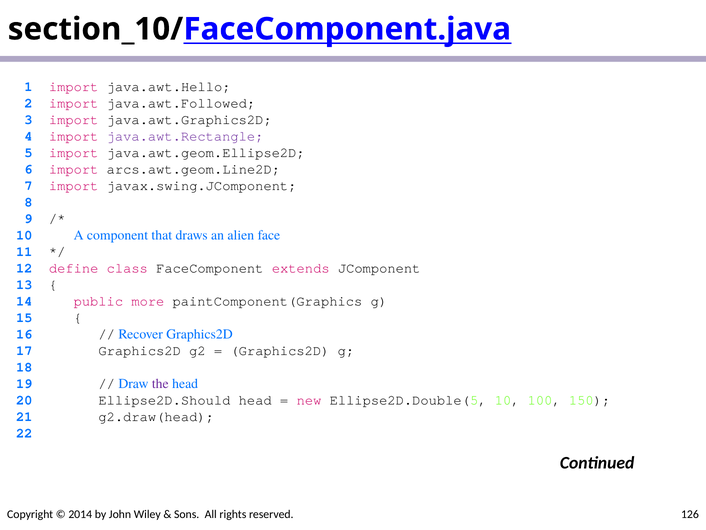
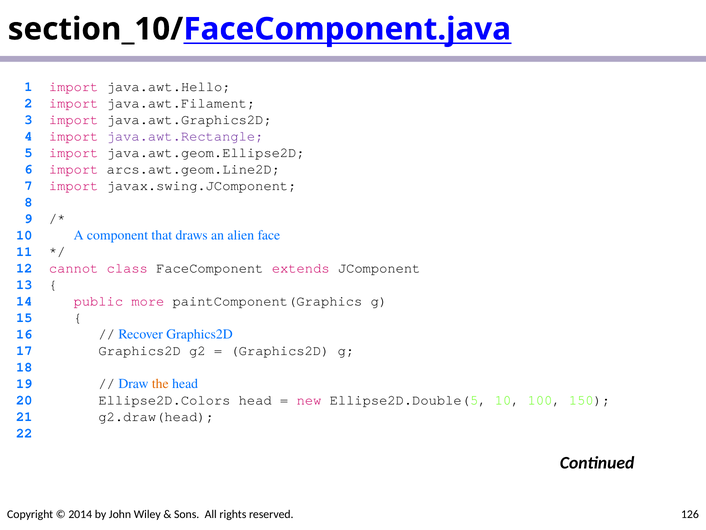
java.awt.Followed: java.awt.Followed -> java.awt.Filament
define: define -> cannot
the colour: purple -> orange
Ellipse2D.Should: Ellipse2D.Should -> Ellipse2D.Colors
